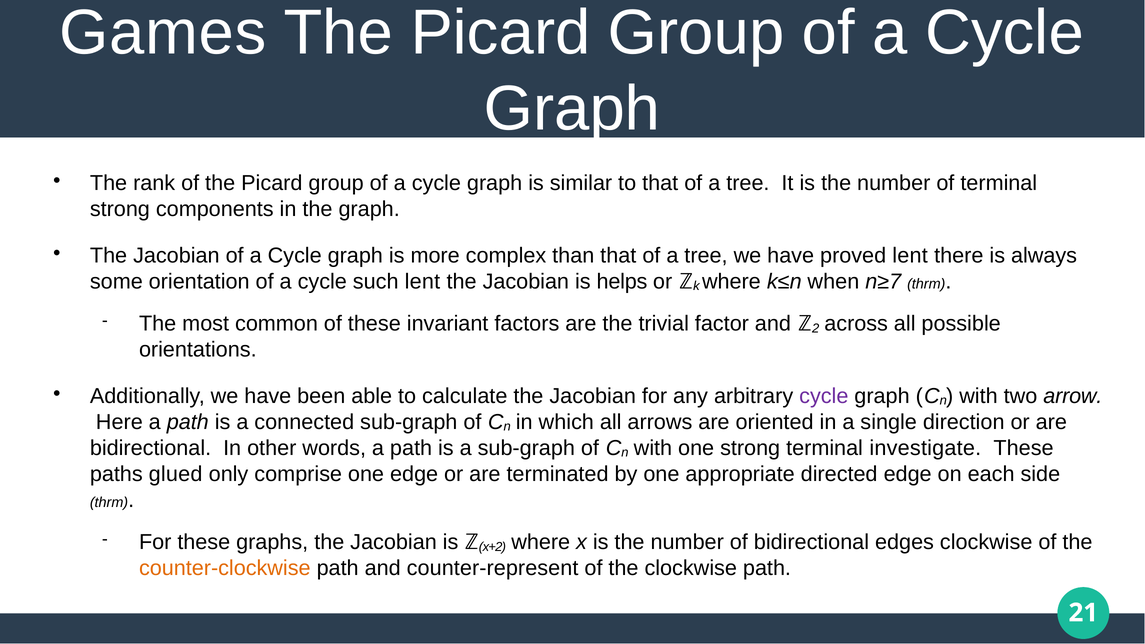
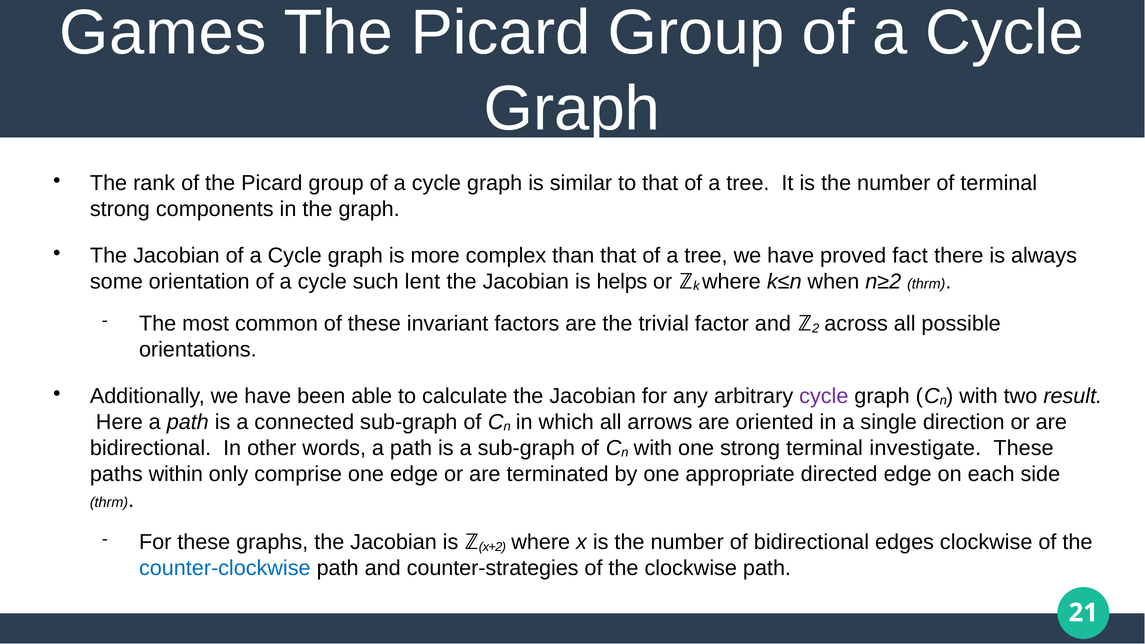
proved lent: lent -> fact
n≥7: n≥7 -> n≥2
arrow: arrow -> result
glued: glued -> within
counter-clockwise colour: orange -> blue
counter-represent: counter-represent -> counter-strategies
